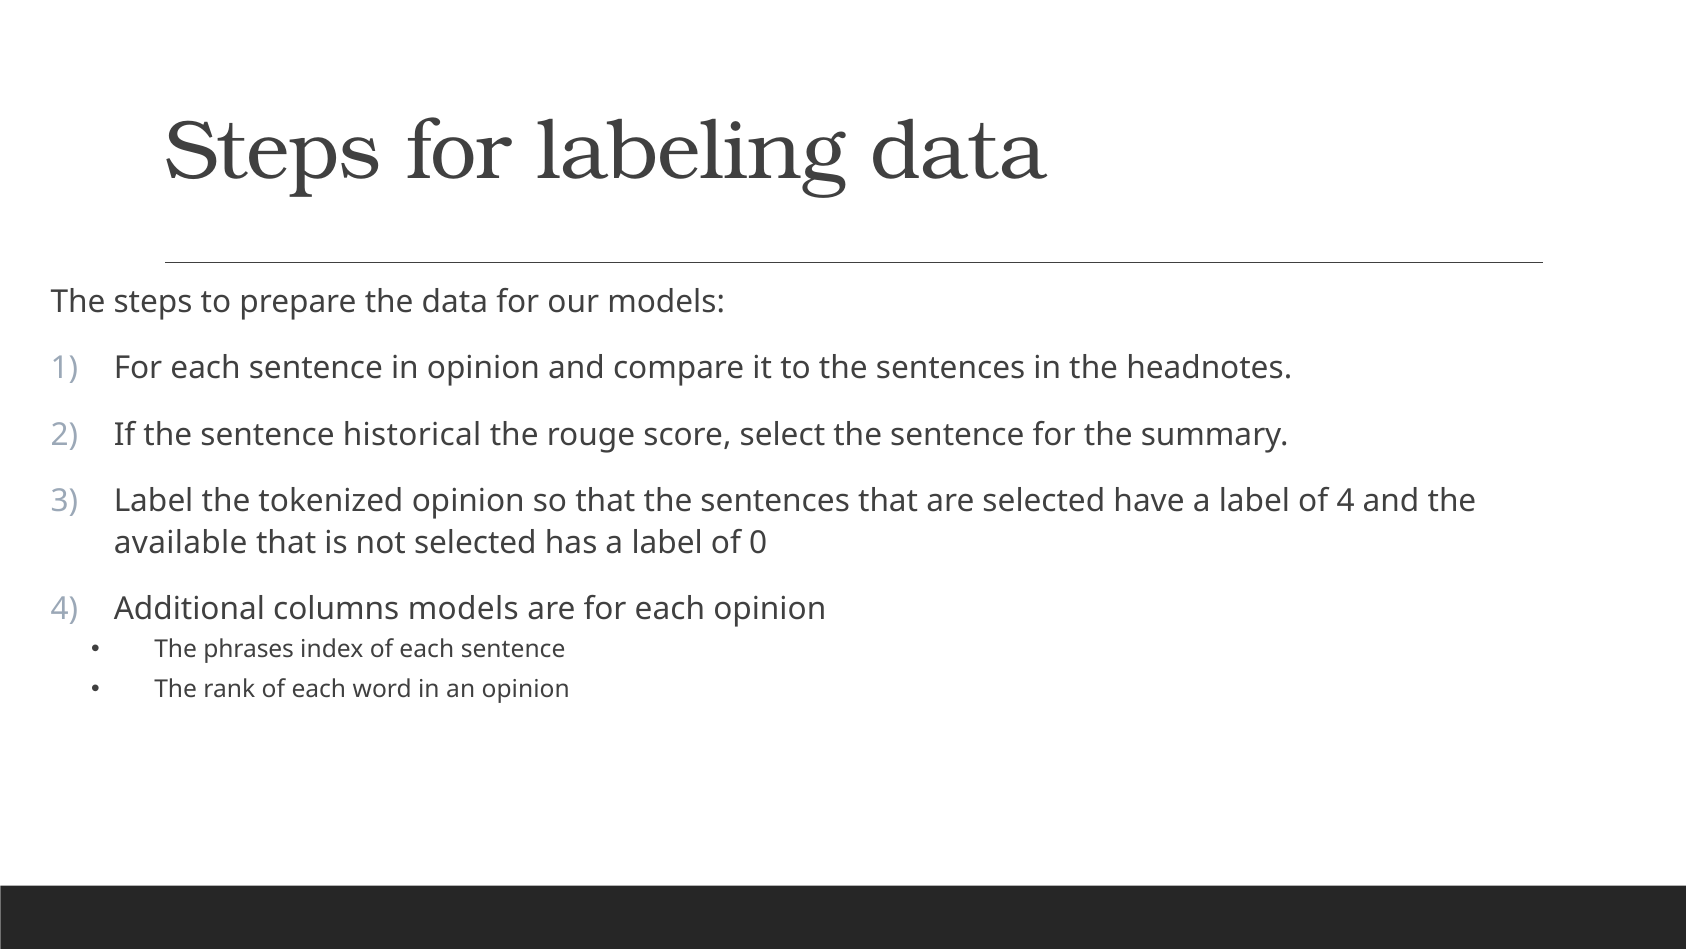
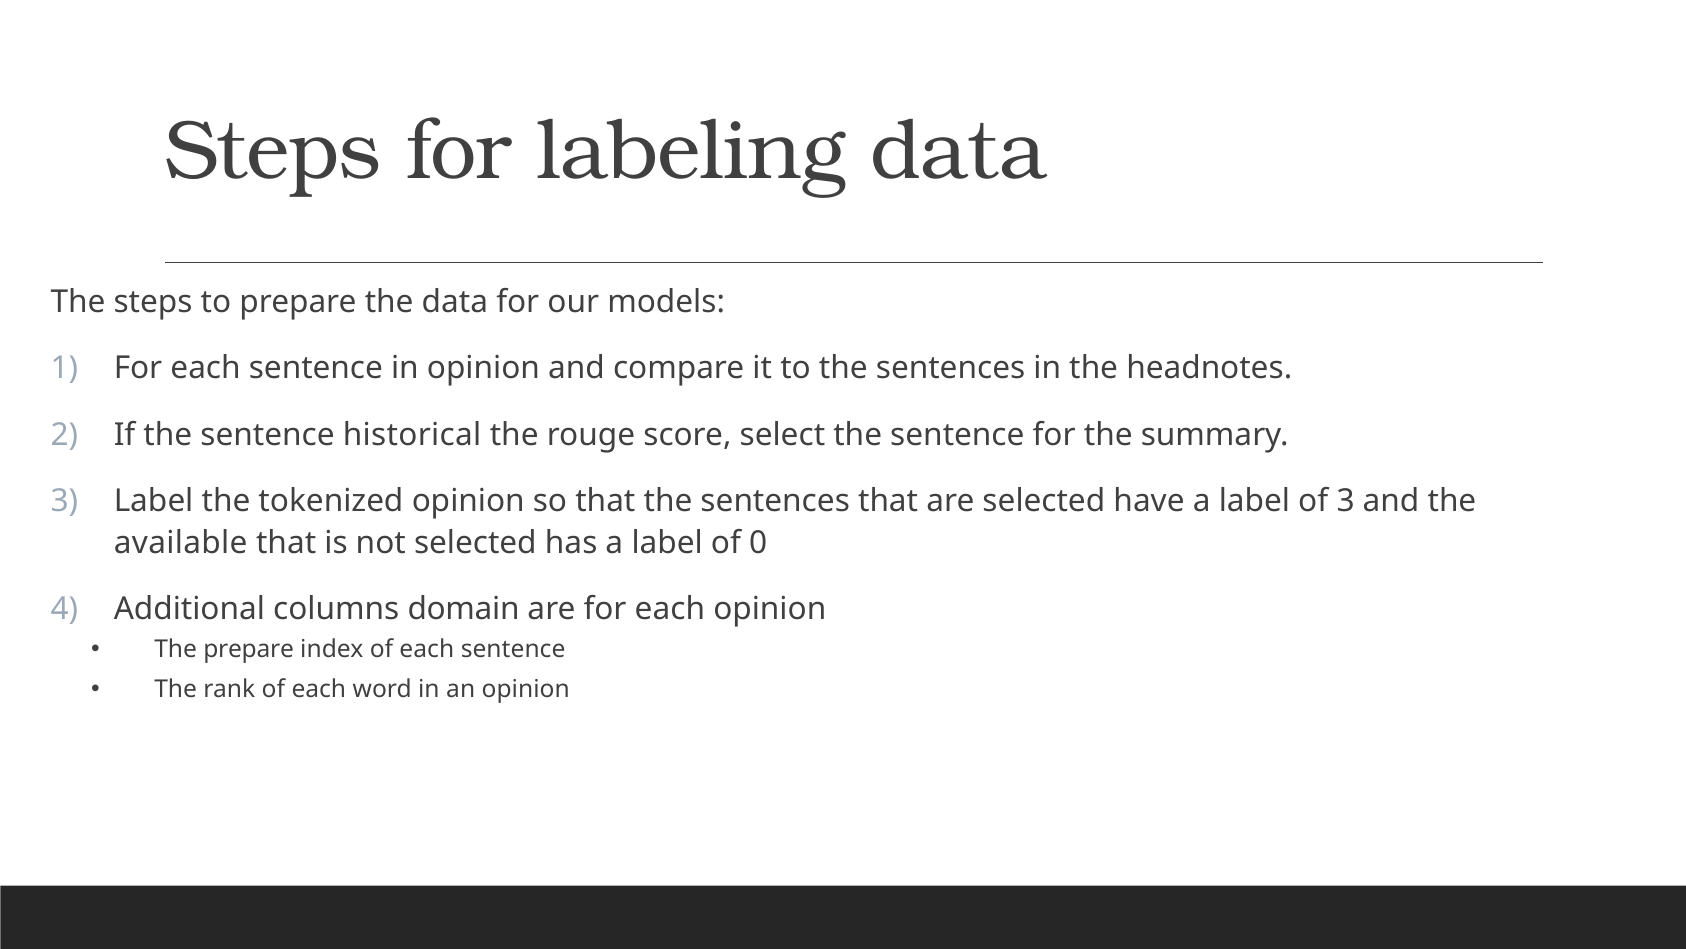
of 4: 4 -> 3
columns models: models -> domain
The phrases: phrases -> prepare
